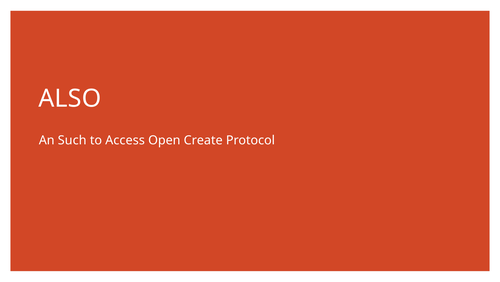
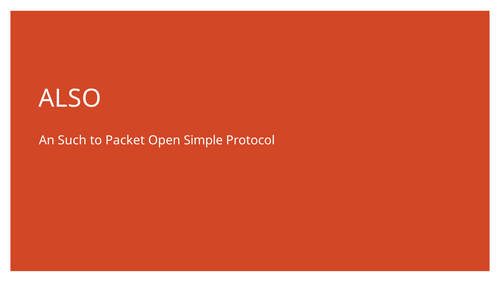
Access: Access -> Packet
Create: Create -> Simple
